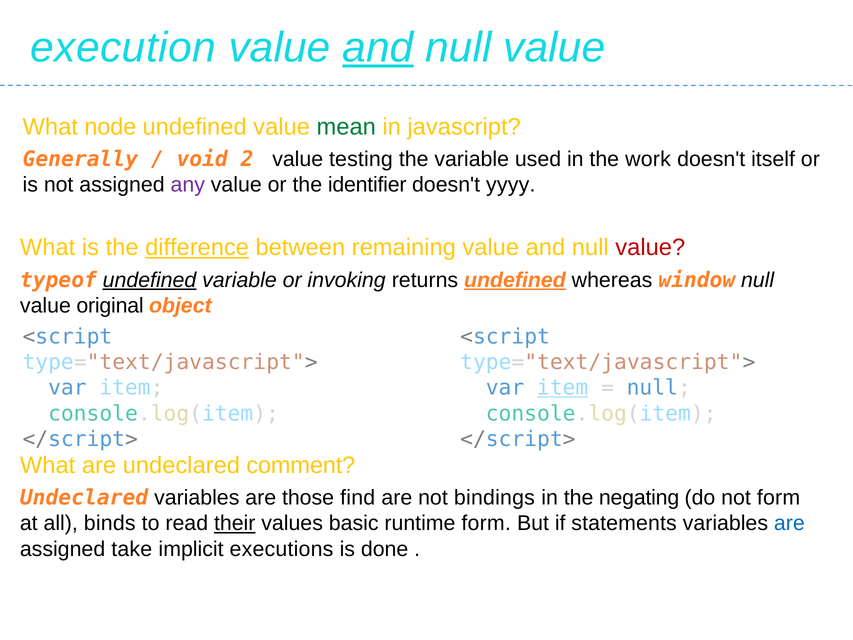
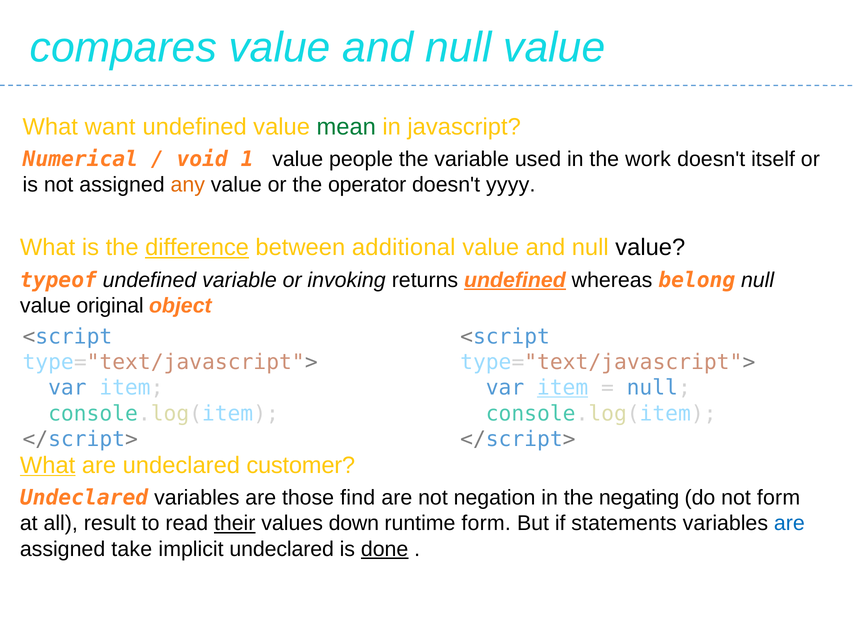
execution: execution -> compares
and at (378, 48) underline: present -> none
node: node -> want
Generally: Generally -> Numerical
2: 2 -> 1
testing: testing -> people
any colour: purple -> orange
identifier: identifier -> operator
remaining: remaining -> additional
value at (650, 248) colour: red -> black
undefined at (150, 280) underline: present -> none
window: window -> belong
What at (48, 465) underline: none -> present
comment: comment -> customer
bindings: bindings -> negation
binds: binds -> result
basic: basic -> down
implicit executions: executions -> undeclared
done underline: none -> present
